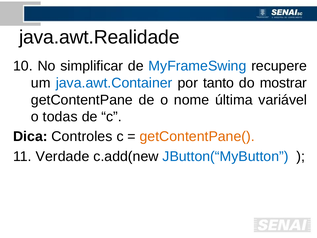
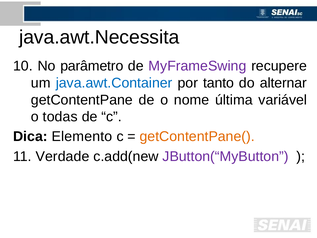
java.awt.Realidade: java.awt.Realidade -> java.awt.Necessita
simplificar: simplificar -> parâmetro
MyFrameSwing colour: blue -> purple
mostrar: mostrar -> alternar
Controles: Controles -> Elemento
JButton(“MyButton colour: blue -> purple
